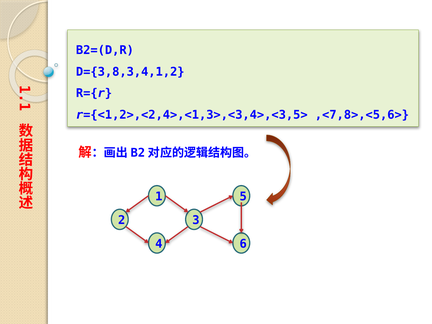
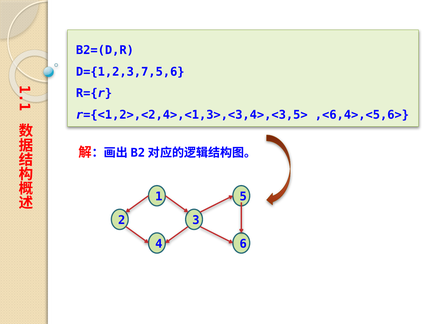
D={3,8,3,4,1,2: D={3,8,3,4,1,2 -> D={1,2,3,7,5,6
,<7,8>,<5,6>: ,<7,8>,<5,6> -> ,<6,4>,<5,6>
